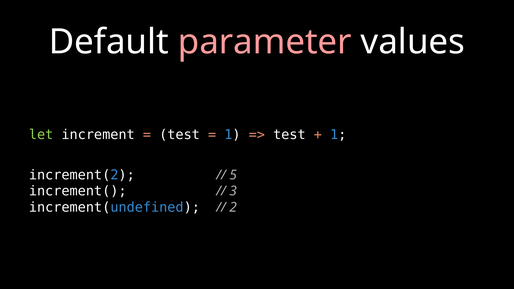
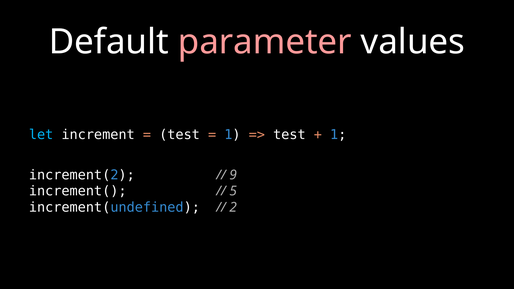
let colour: light green -> light blue
5: 5 -> 9
3: 3 -> 5
